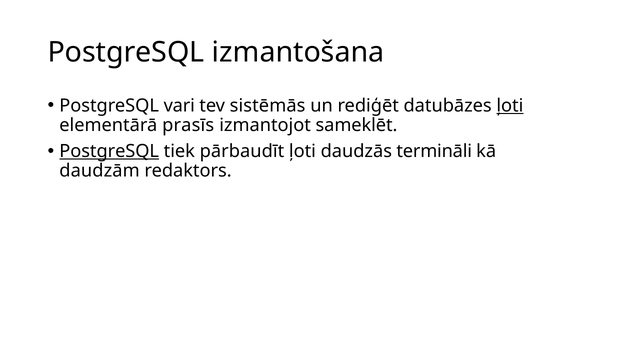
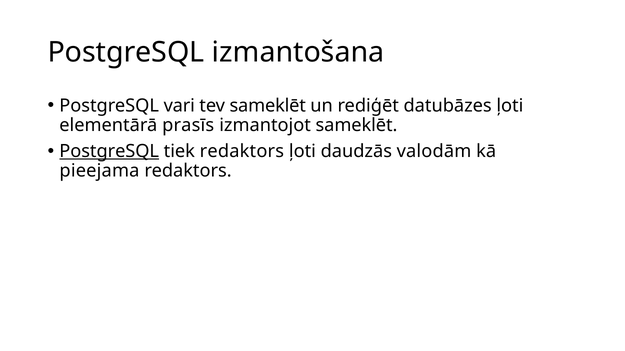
tev sistēmās: sistēmās -> sameklēt
ļoti at (510, 106) underline: present -> none
tiek pārbaudīt: pārbaudīt -> redaktors
termināli: termināli -> valodām
daudzām: daudzām -> pieejama
